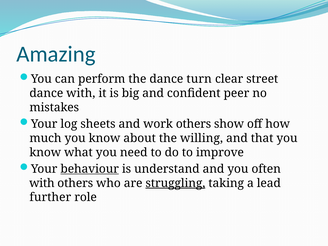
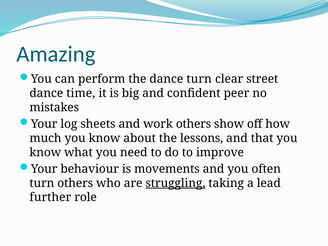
dance with: with -> time
willing: willing -> lessons
behaviour underline: present -> none
understand: understand -> movements
with at (42, 183): with -> turn
